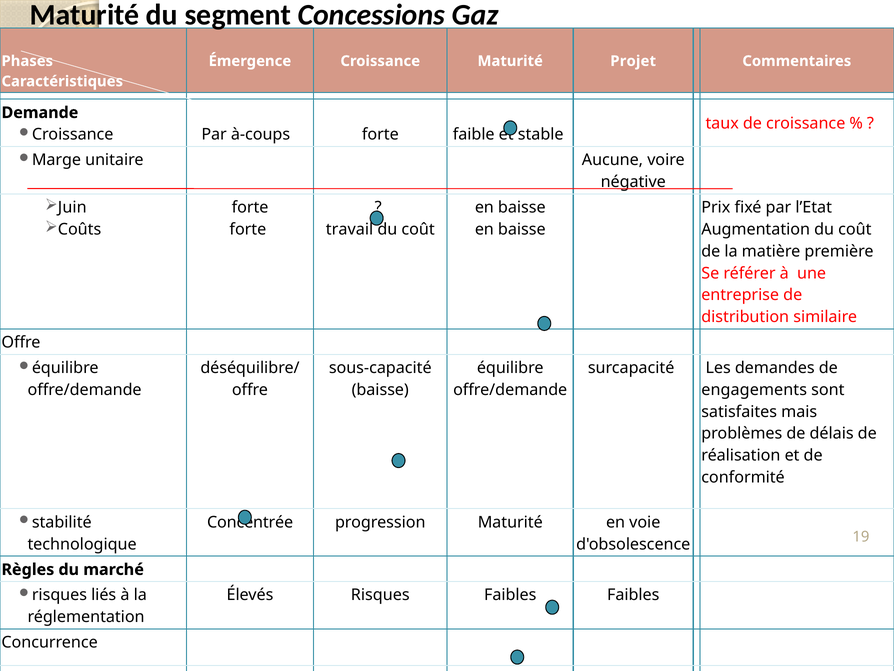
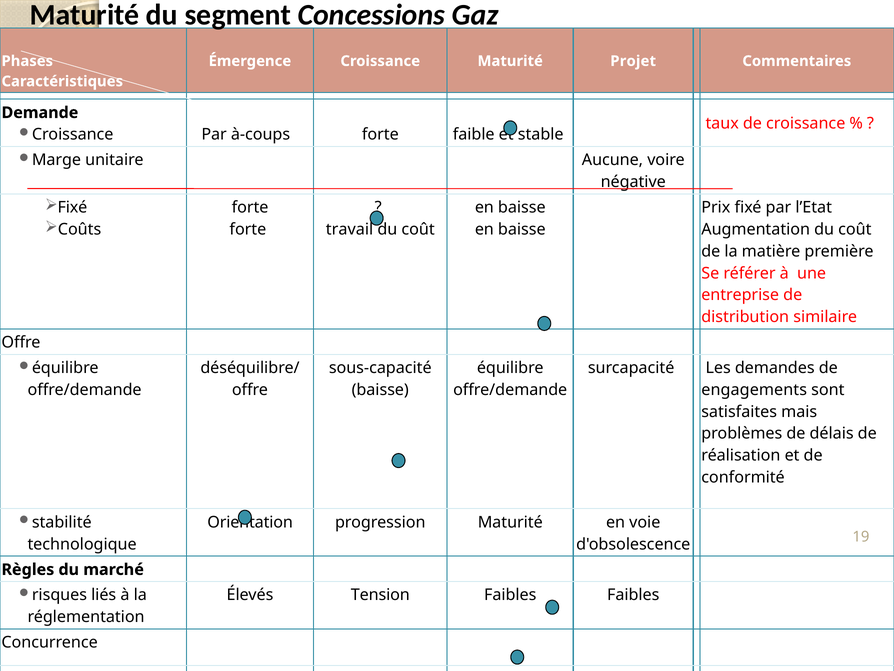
Juin at (72, 207): Juin -> Fixé
Concentrée: Concentrée -> Orientation
Risques: Risques -> Tension
